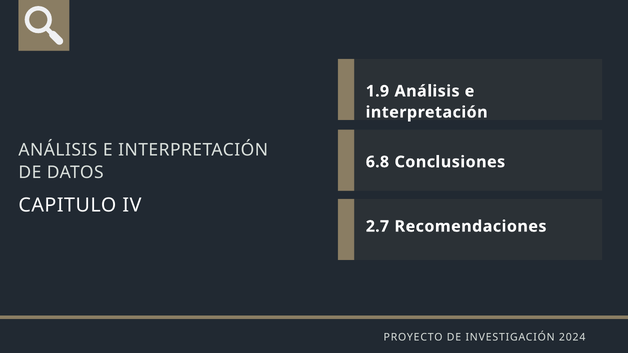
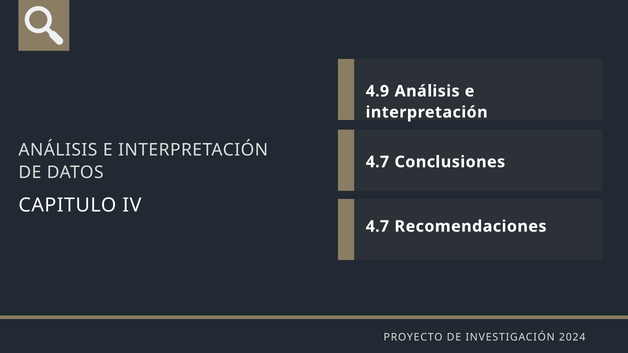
1.9: 1.9 -> 4.9
6.8 at (377, 162): 6.8 -> 4.7
2.7 at (377, 227): 2.7 -> 4.7
